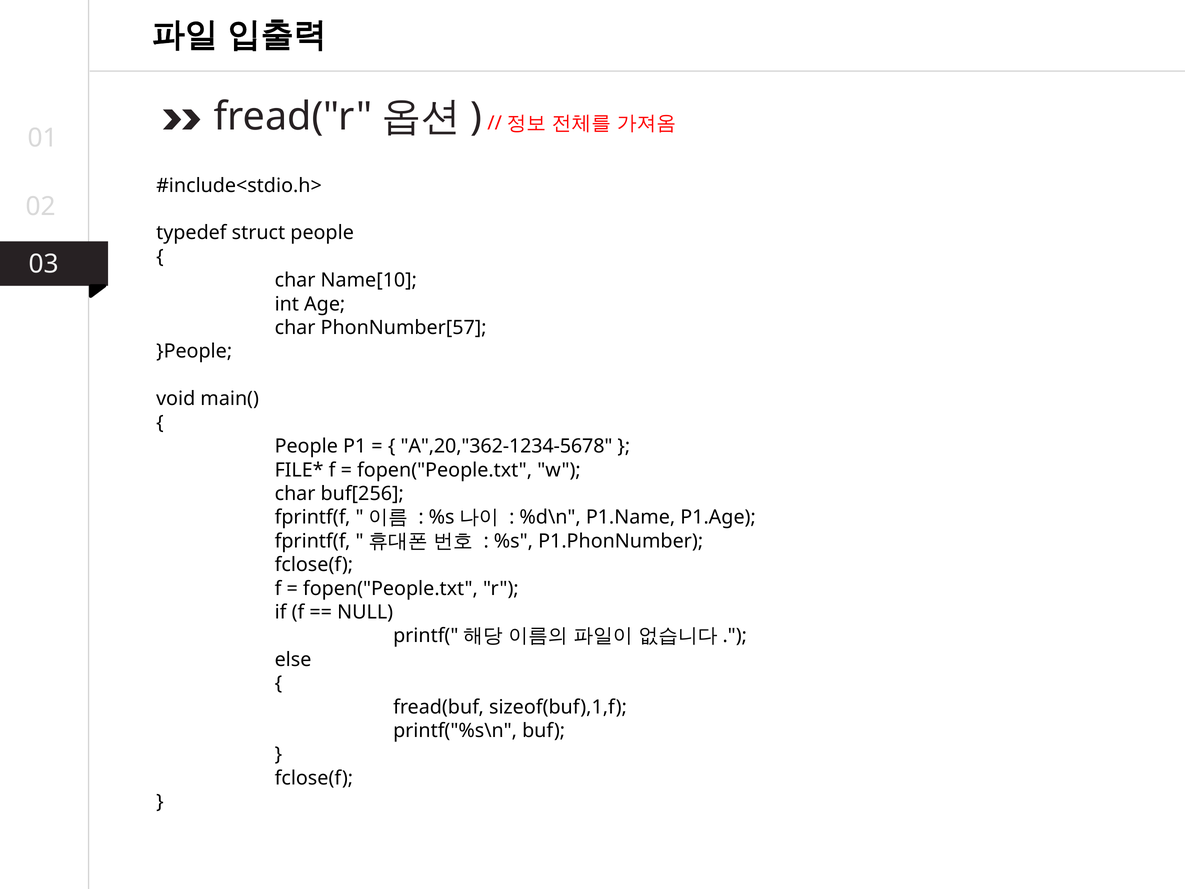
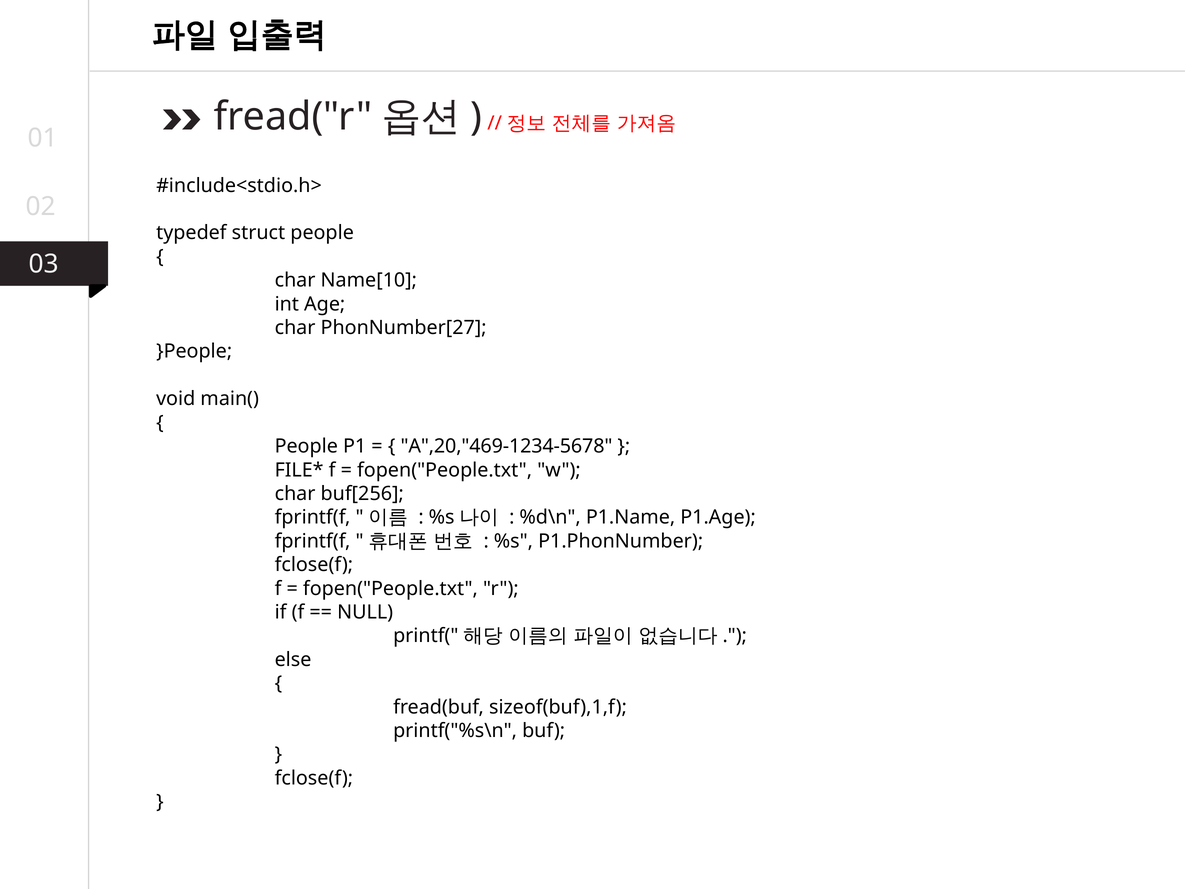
PhonNumber[57: PhonNumber[57 -> PhonNumber[27
A",20,"362-1234-5678: A",20,"362-1234-5678 -> A",20,"469-1234-5678
